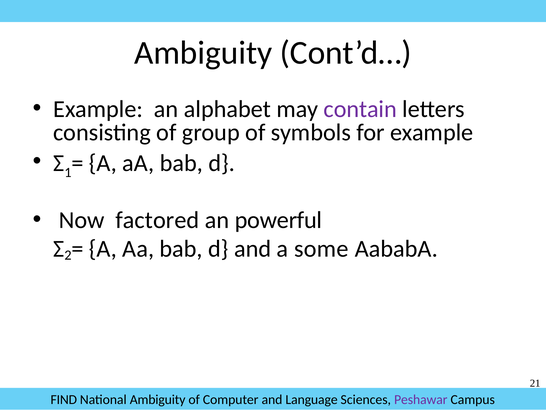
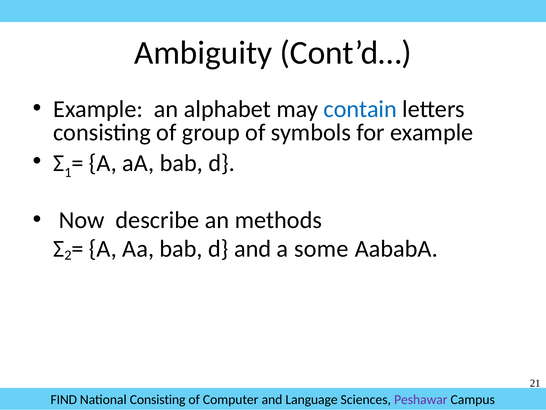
contain colour: purple -> blue
factored: factored -> describe
powerful: powerful -> methods
National Ambiguity: Ambiguity -> Consisting
